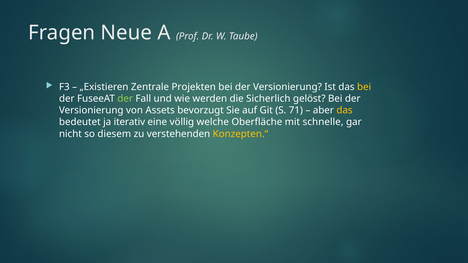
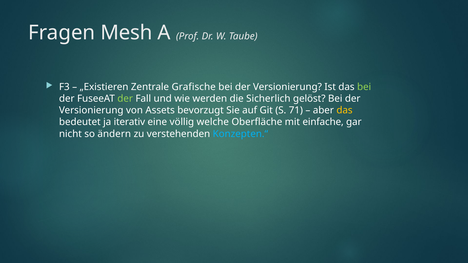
Neue: Neue -> Mesh
Projekten: Projekten -> Grafische
bei at (364, 87) colour: yellow -> light green
schnelle: schnelle -> einfache
diesem: diesem -> ändern
Konzepten.“ colour: yellow -> light blue
